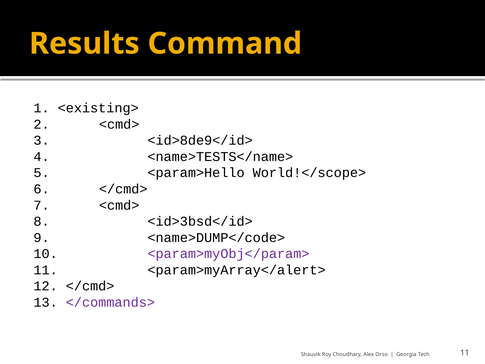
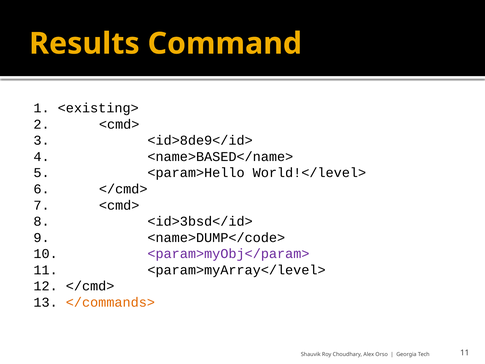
<name>TESTS</name>: <name>TESTS</name> -> <name>BASED</name>
World!</scope>: World!</scope> -> World!</level>
<param>myArray</alert>: <param>myArray</alert> -> <param>myArray</level>
</commands> colour: purple -> orange
